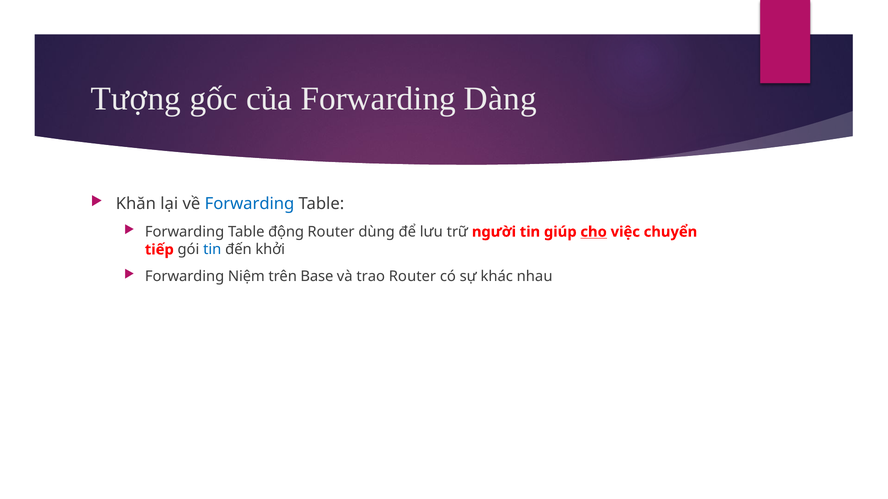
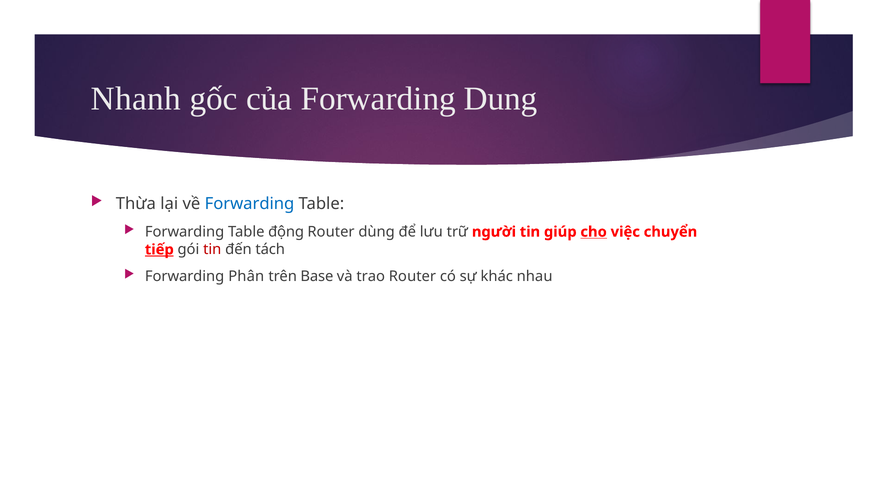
Tượng: Tượng -> Nhanh
Dàng: Dàng -> Dung
Khăn: Khăn -> Thừa
tiếp underline: none -> present
tin at (212, 250) colour: blue -> red
khởi: khởi -> tách
Niệm: Niệm -> Phân
